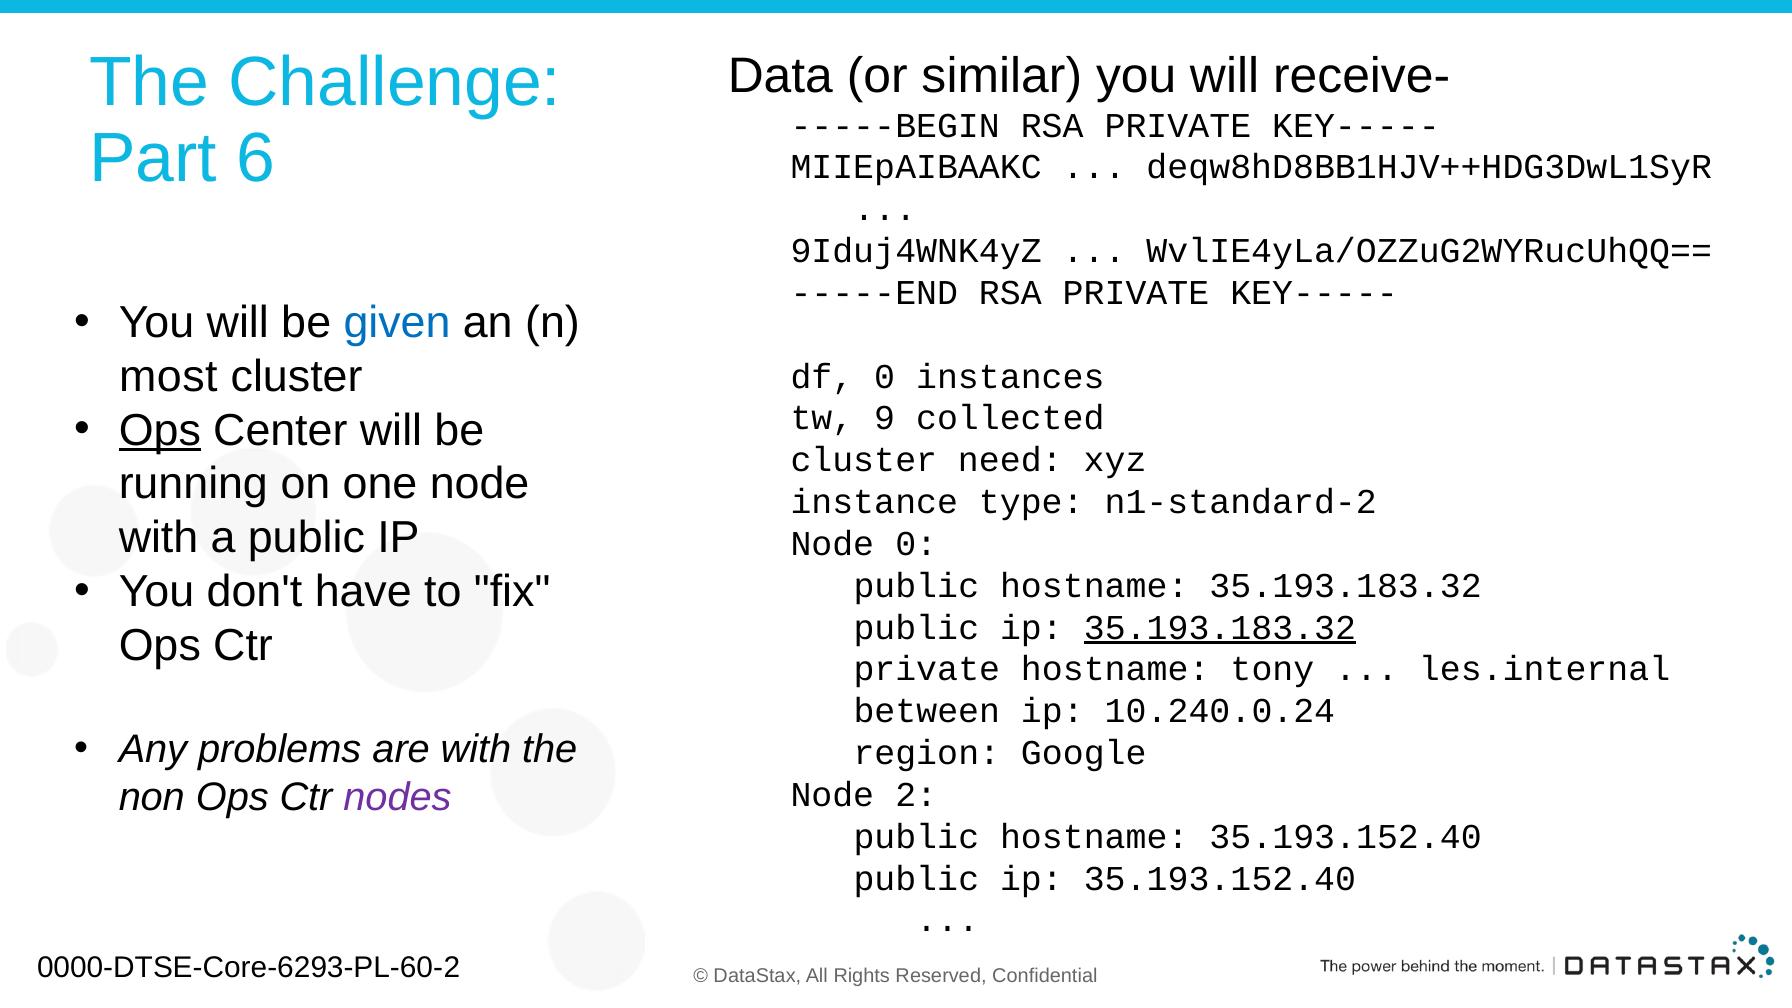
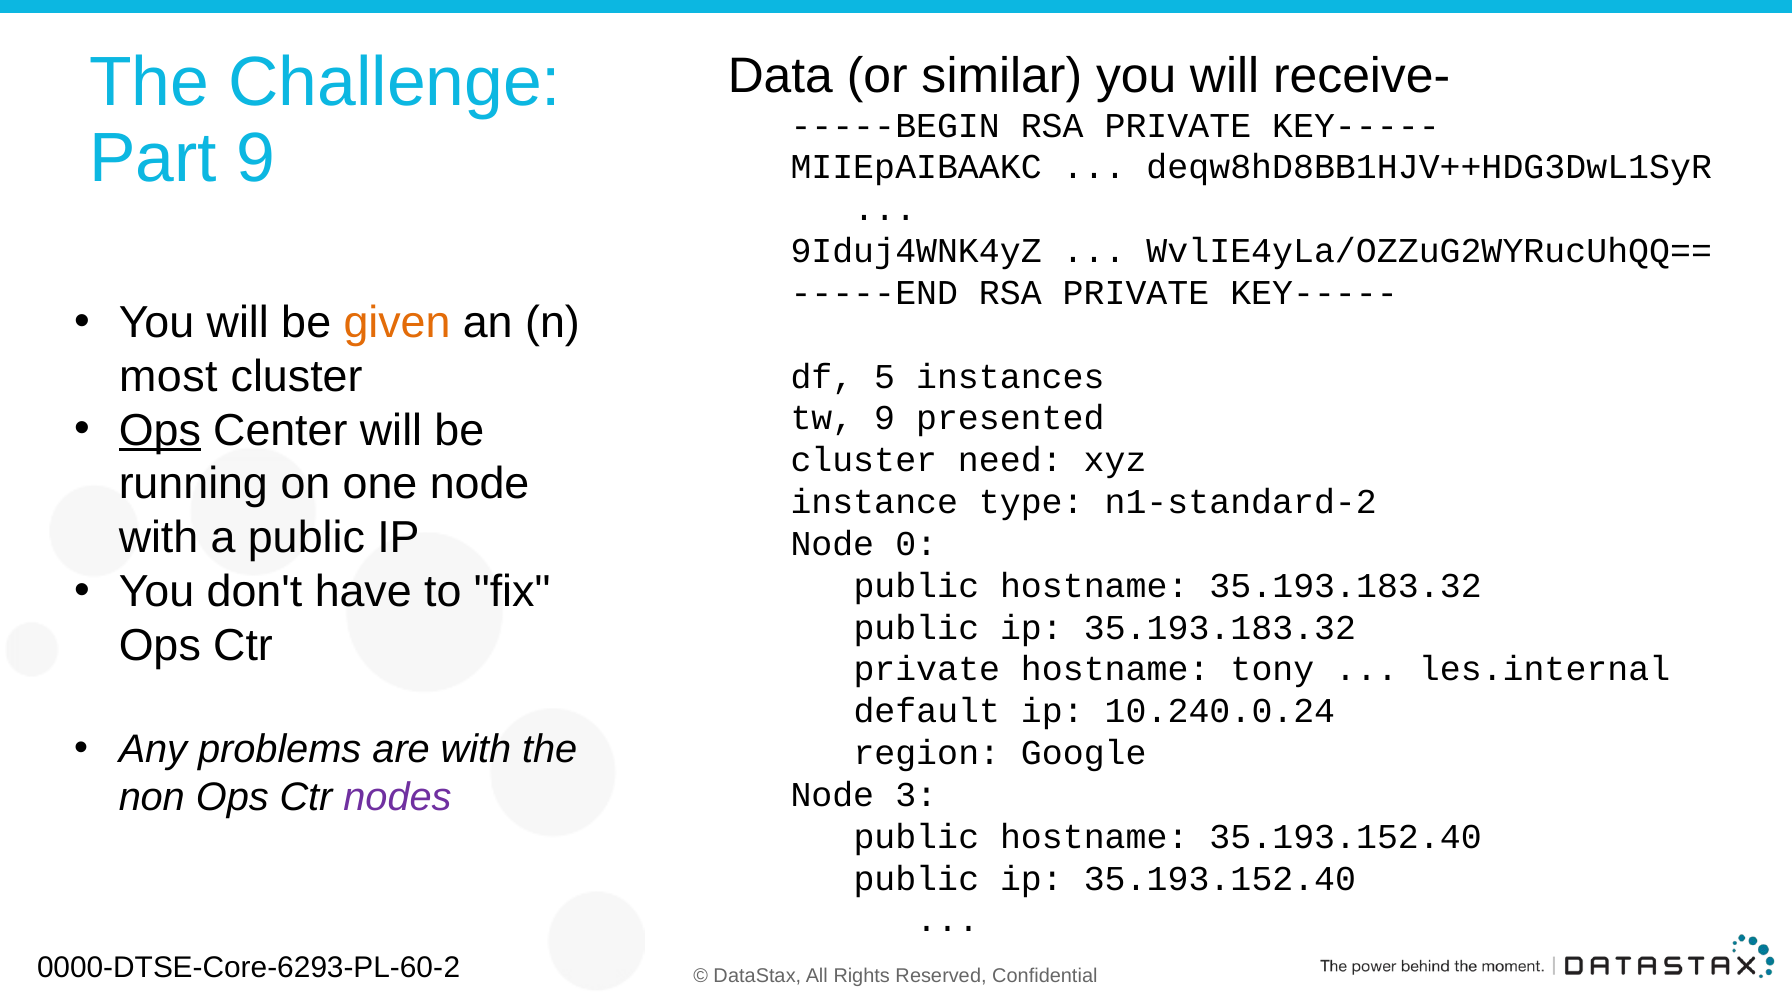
Part 6: 6 -> 9
given colour: blue -> orange
df 0: 0 -> 5
collected: collected -> presented
35.193.183.32 at (1220, 628) underline: present -> none
between: between -> default
2: 2 -> 3
